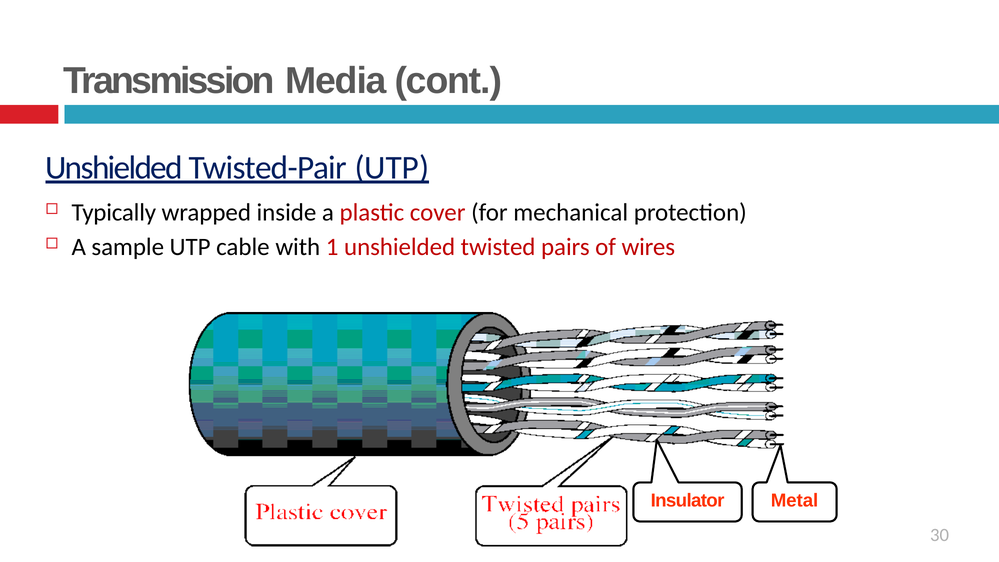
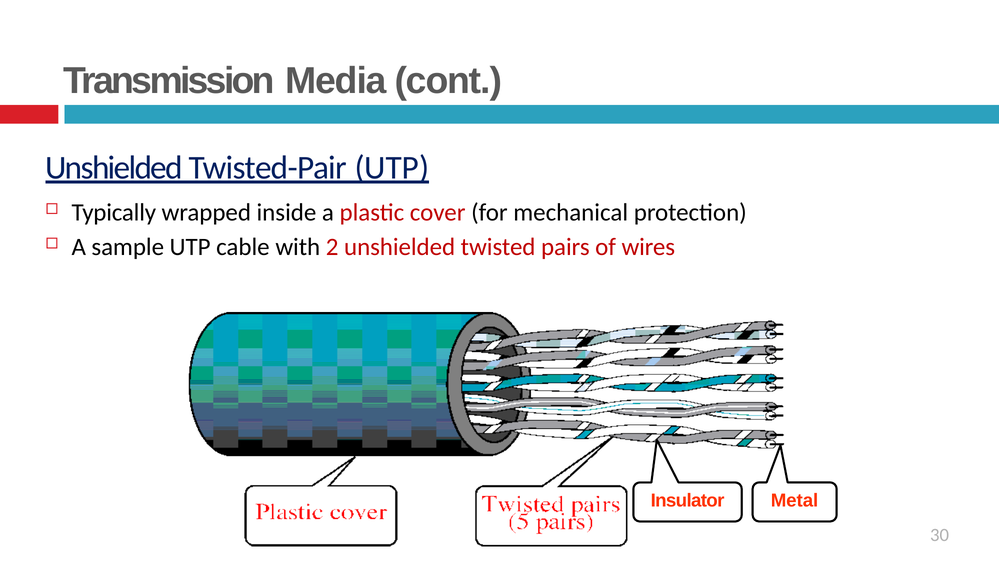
1: 1 -> 2
